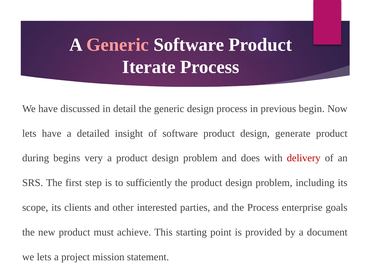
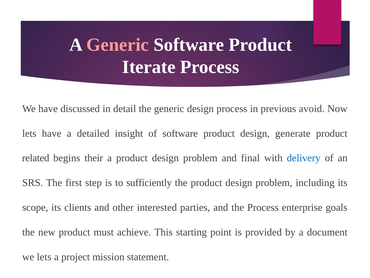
begin: begin -> avoid
during: during -> related
very: very -> their
does: does -> final
delivery colour: red -> blue
